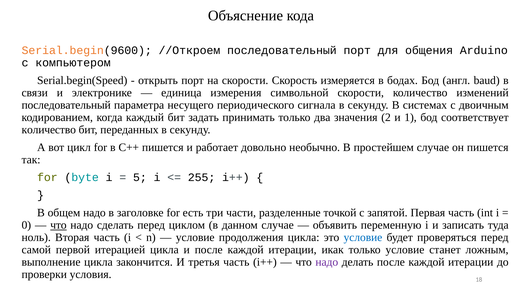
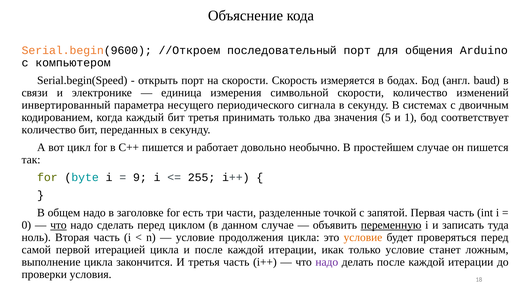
последовательный at (66, 105): последовательный -> инвертированный
бит задать: задать -> третья
2: 2 -> 5
5: 5 -> 9
переменную underline: none -> present
условие at (363, 238) colour: blue -> orange
